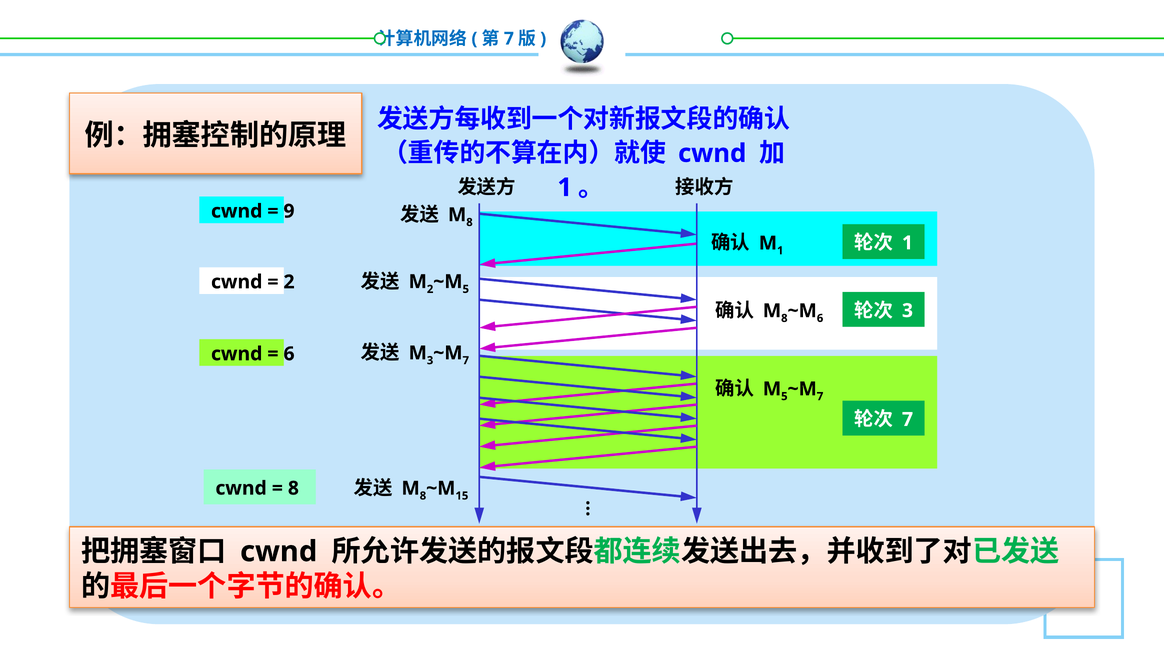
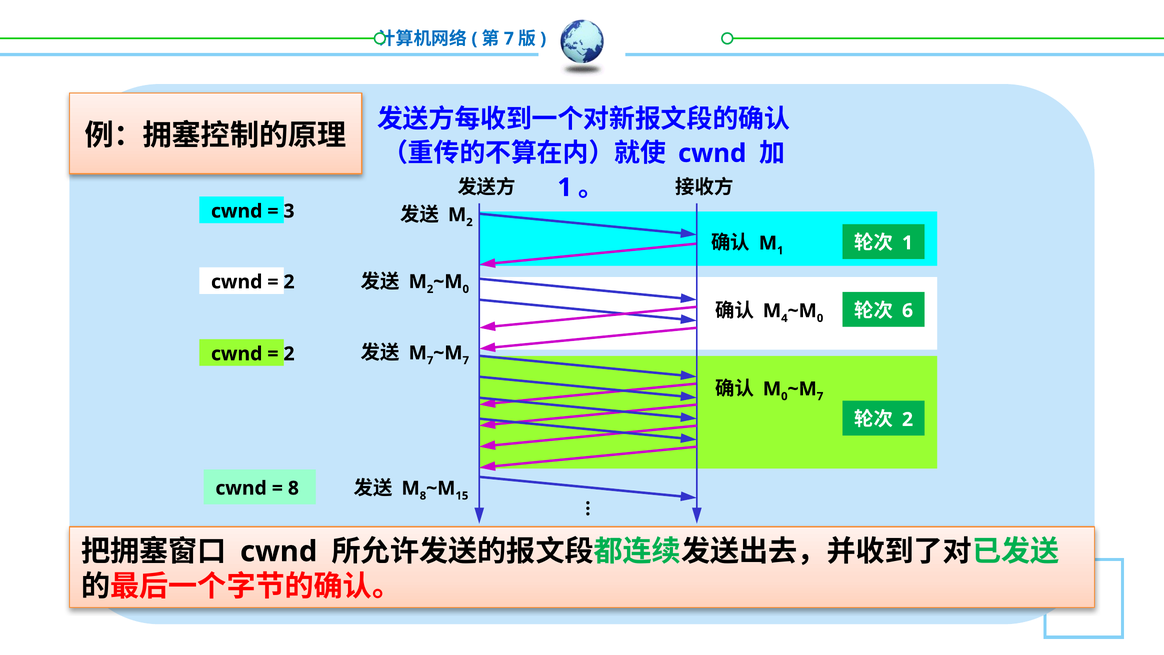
8 at (469, 222): 8 -> 2
9: 9 -> 3
5 at (466, 289): 5 -> 0
3 at (908, 311): 3 -> 6
8 at (784, 318): 8 -> 4
6 at (820, 318): 6 -> 0
3 at (430, 360): 3 -> 7
6 at (289, 354): 6 -> 2
5 at (784, 396): 5 -> 0
7 at (908, 419): 7 -> 2
